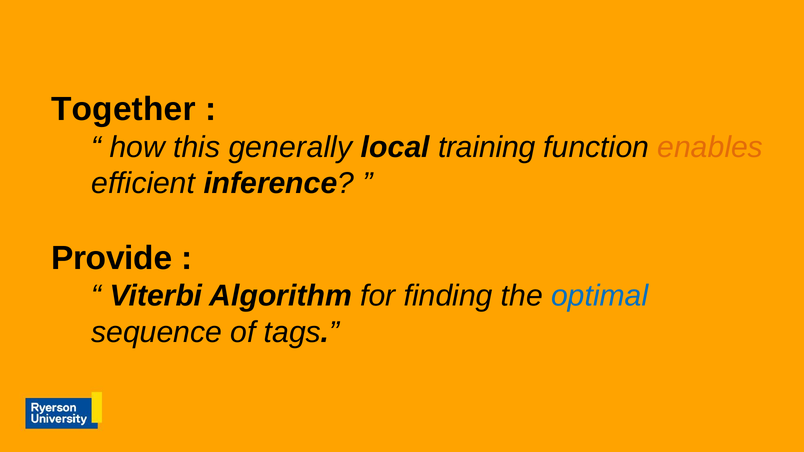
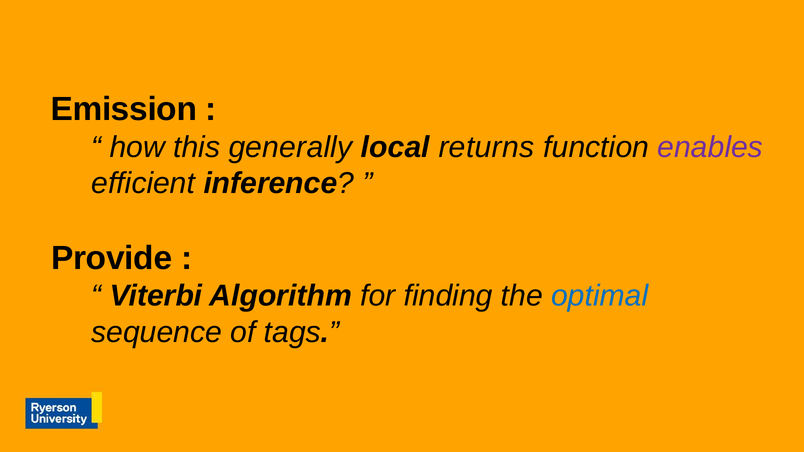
Together: Together -> Emission
training: training -> returns
enables colour: orange -> purple
